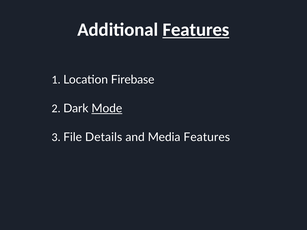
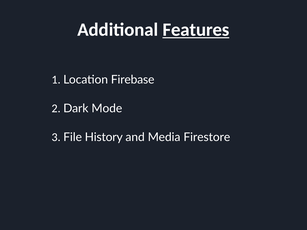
Mode underline: present -> none
Details: Details -> History
Media Features: Features -> Firestore
